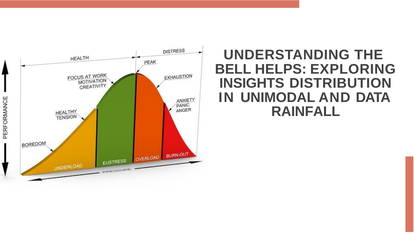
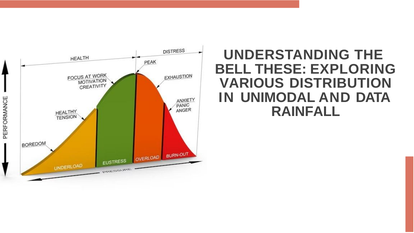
HELPS: HELPS -> THESE
INSIGHTS: INSIGHTS -> VARIOUS
